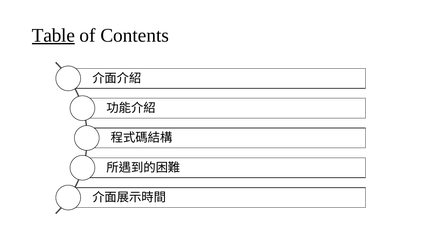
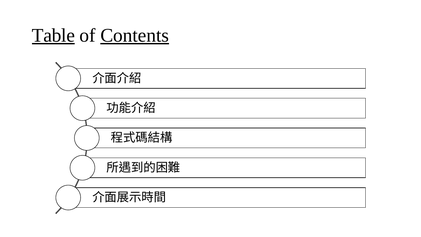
Contents underline: none -> present
